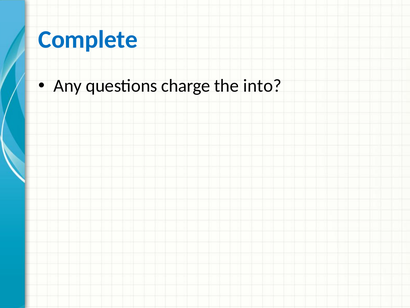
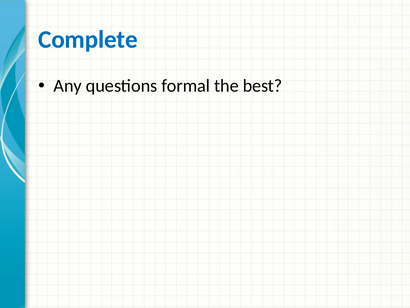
charge: charge -> formal
into: into -> best
